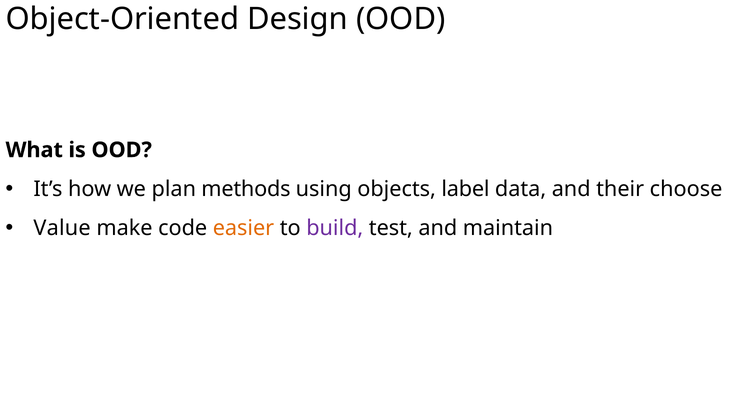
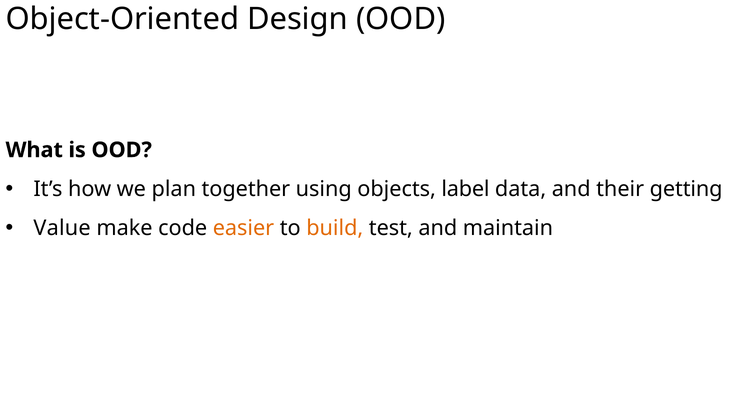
methods: methods -> together
choose: choose -> getting
build colour: purple -> orange
